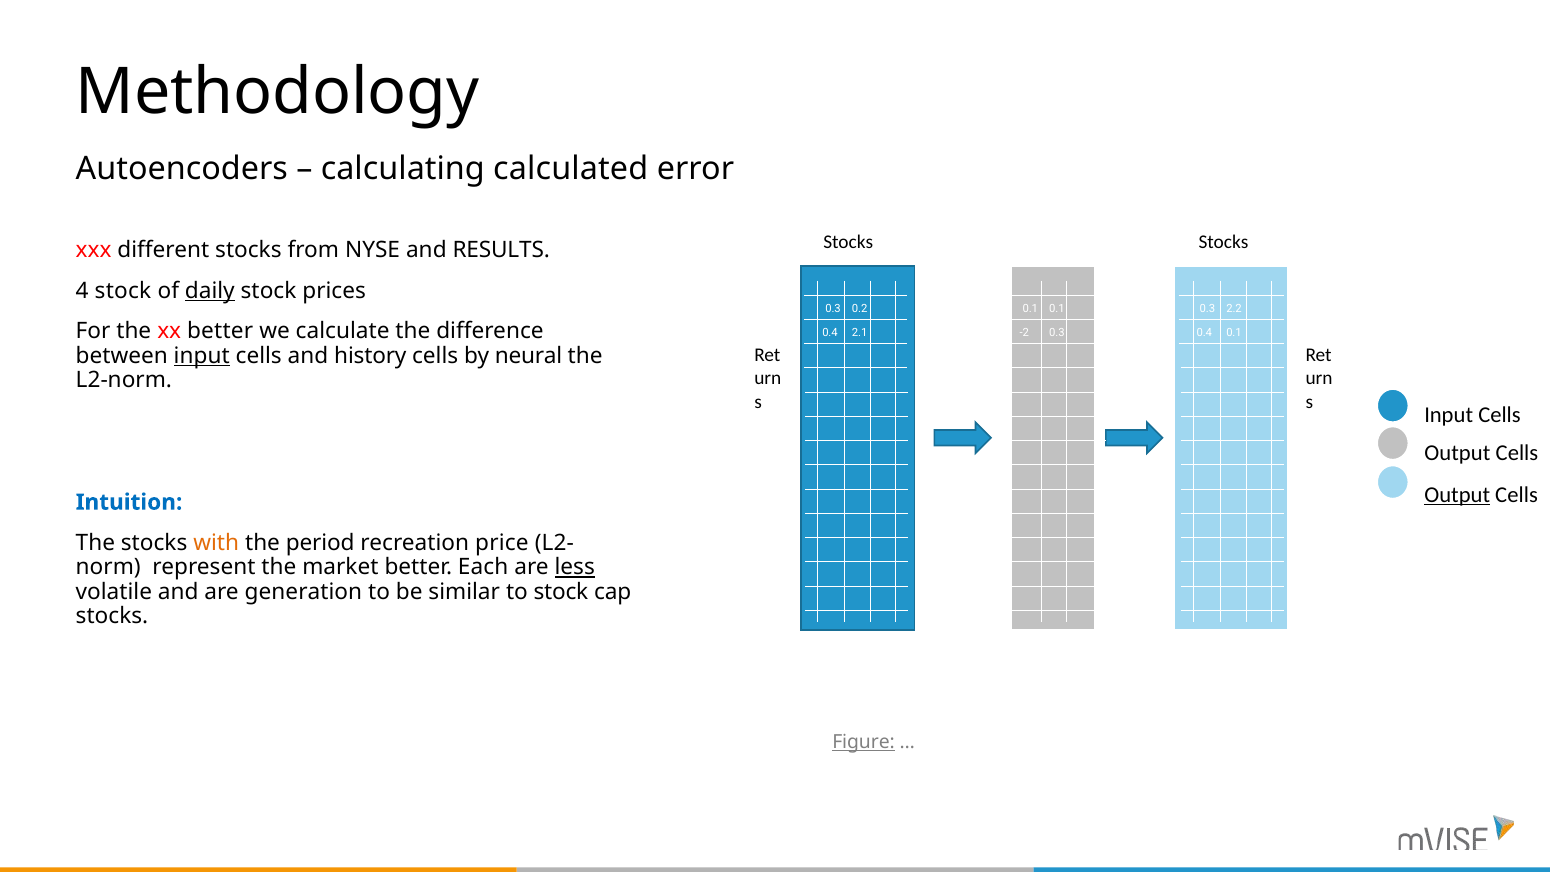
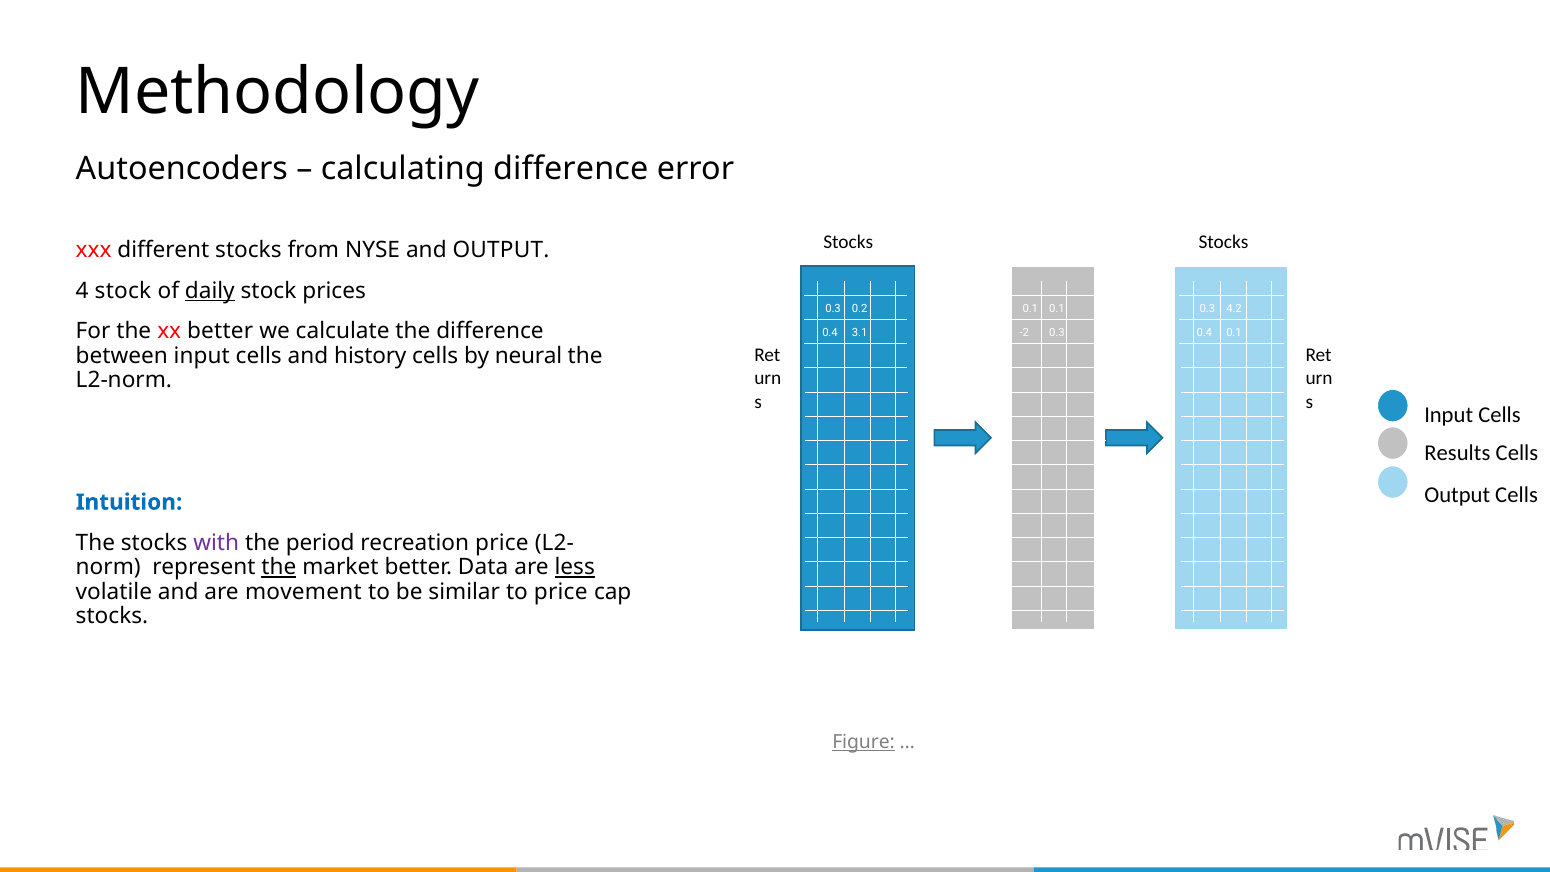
calculating calculated: calculated -> difference
and RESULTS: RESULTS -> OUTPUT
2.2: 2.2 -> 4.2
2.1: 2.1 -> 3.1
input at (202, 356) underline: present -> none
Output at (1457, 453): Output -> Results
Output at (1457, 495) underline: present -> none
with colour: orange -> purple
the at (279, 567) underline: none -> present
Each: Each -> Data
generation: generation -> movement
to stock: stock -> price
